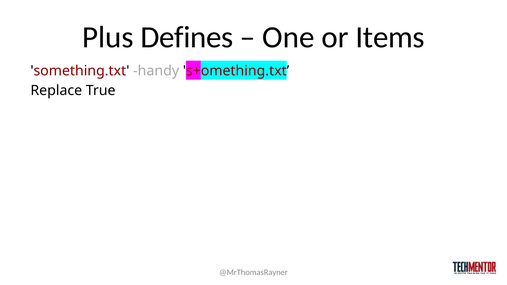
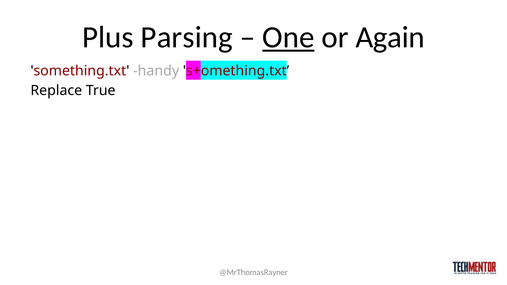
Defines: Defines -> Parsing
One underline: none -> present
Items: Items -> Again
